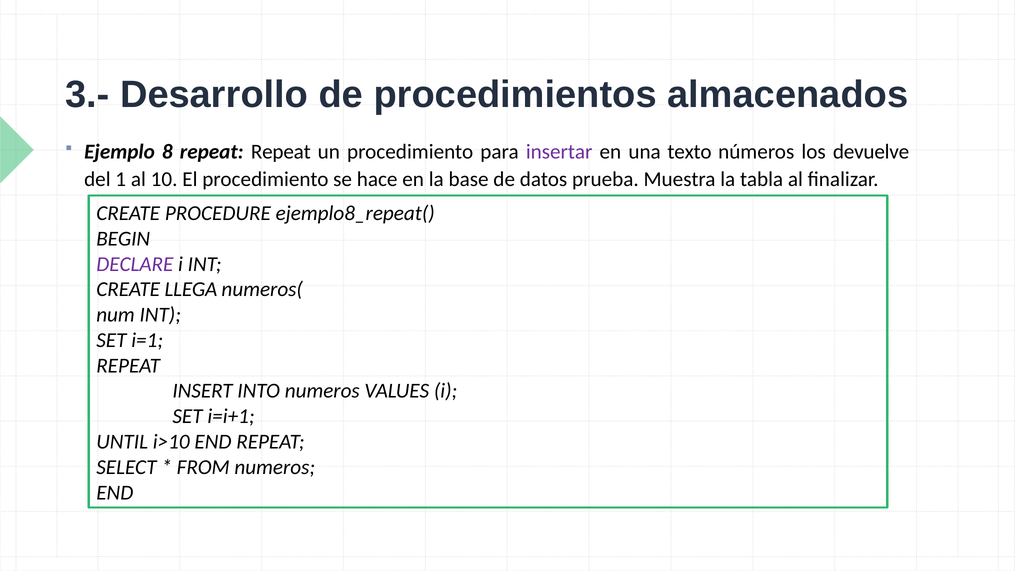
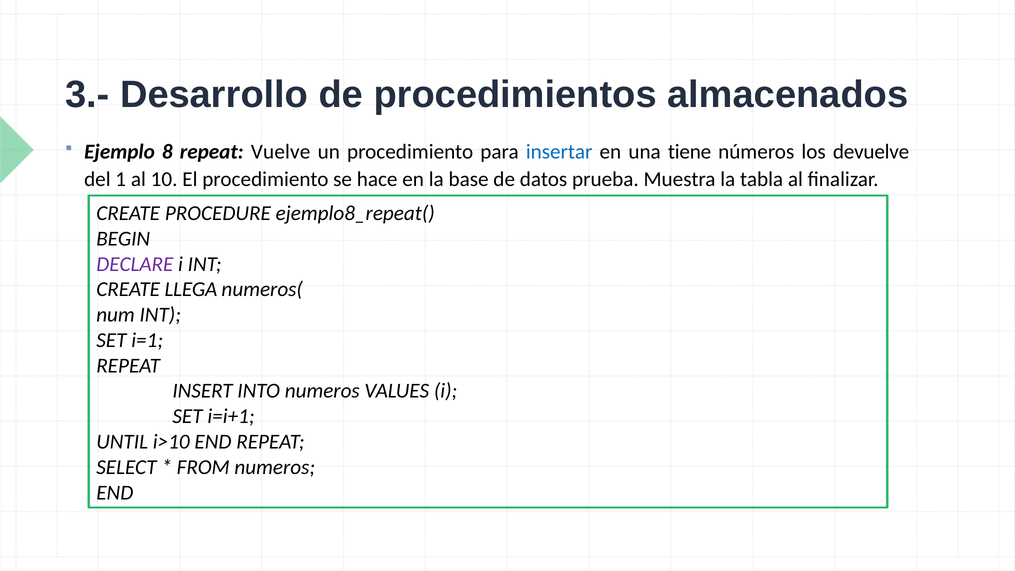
repeat Repeat: Repeat -> Vuelve
insertar colour: purple -> blue
texto: texto -> tiene
